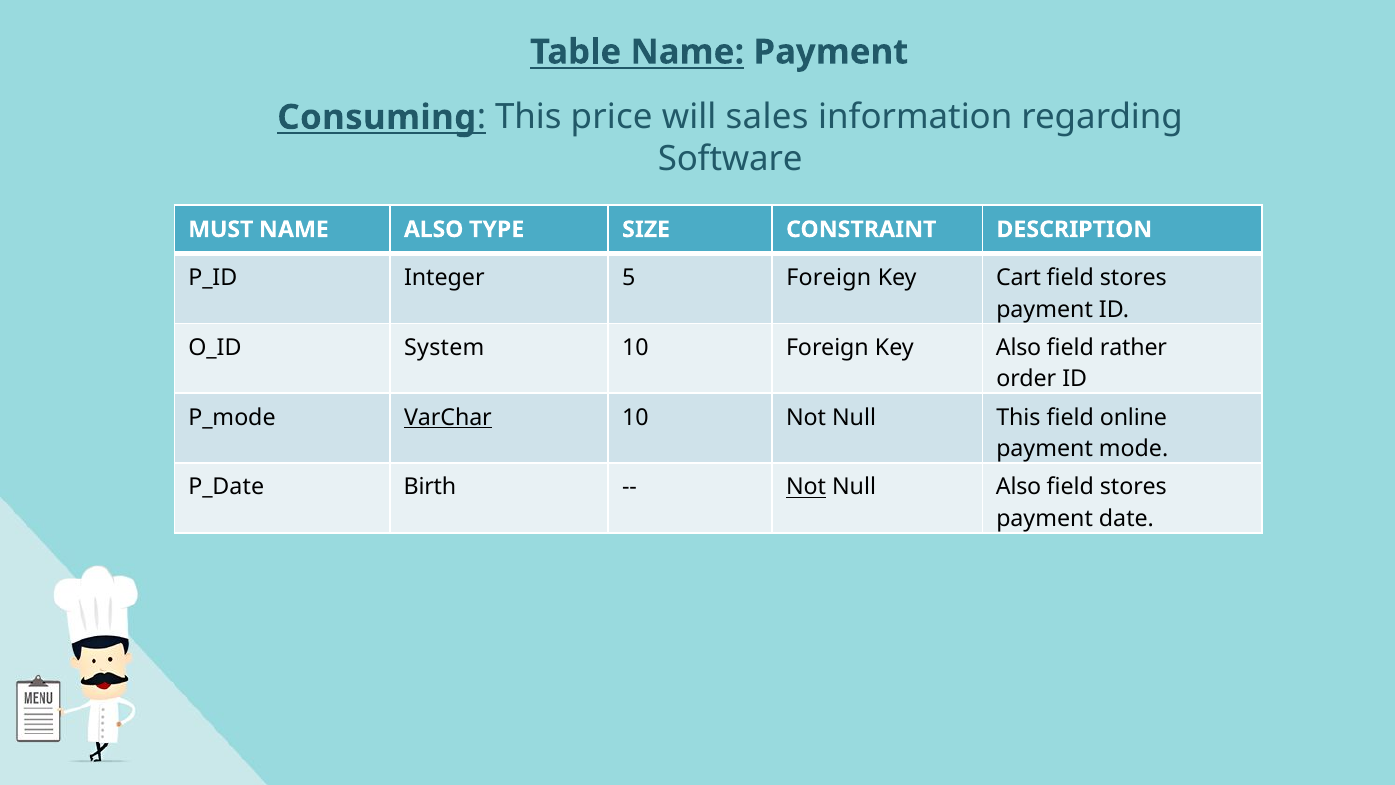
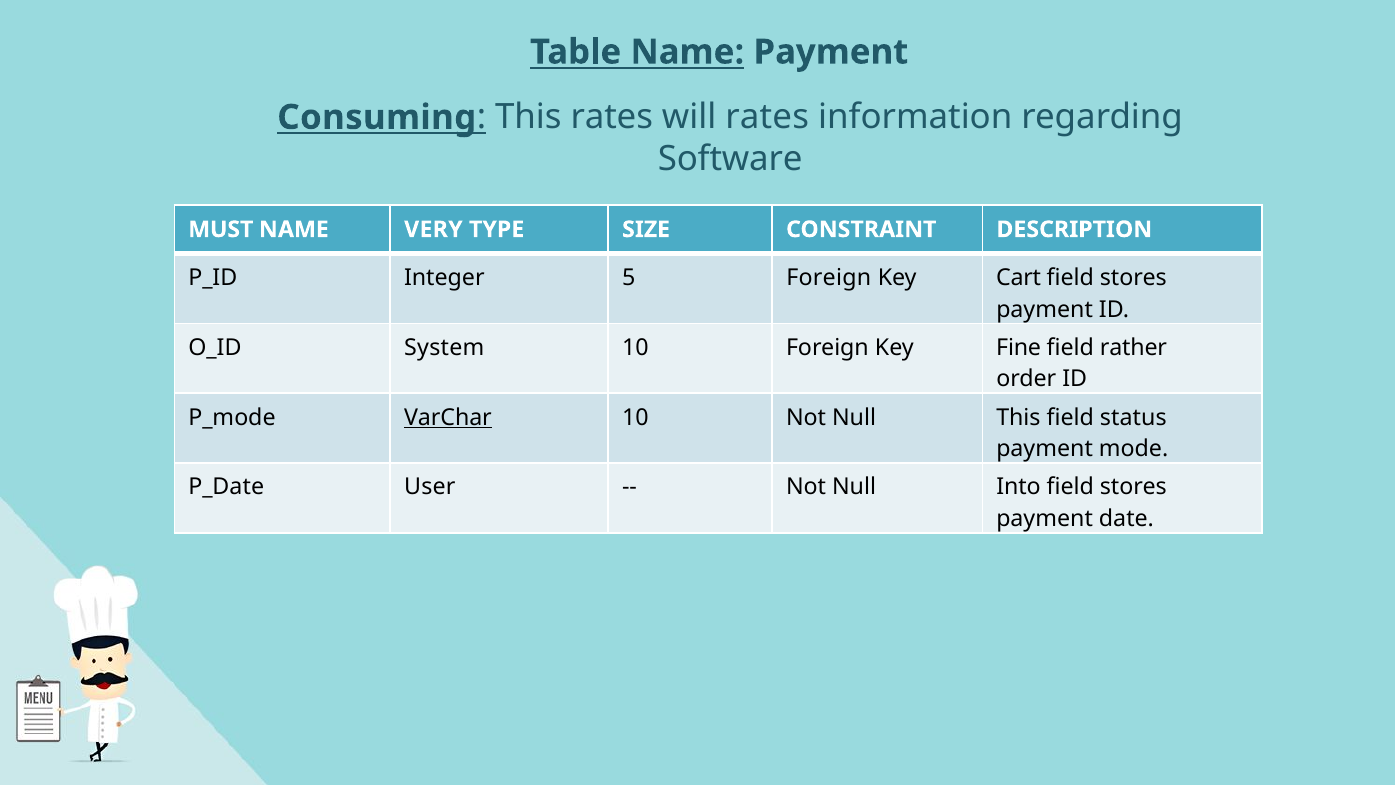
This price: price -> rates
will sales: sales -> rates
NAME ALSO: ALSO -> VERY
Key Also: Also -> Fine
online: online -> status
Birth: Birth -> User
Not at (806, 487) underline: present -> none
Null Also: Also -> Into
